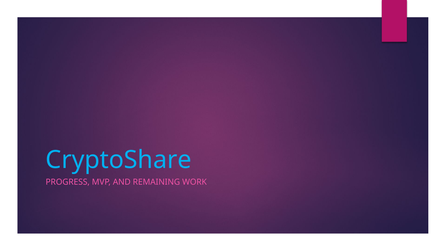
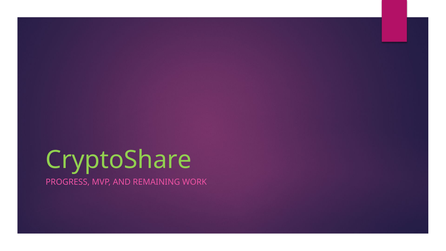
CryptoShare colour: light blue -> light green
